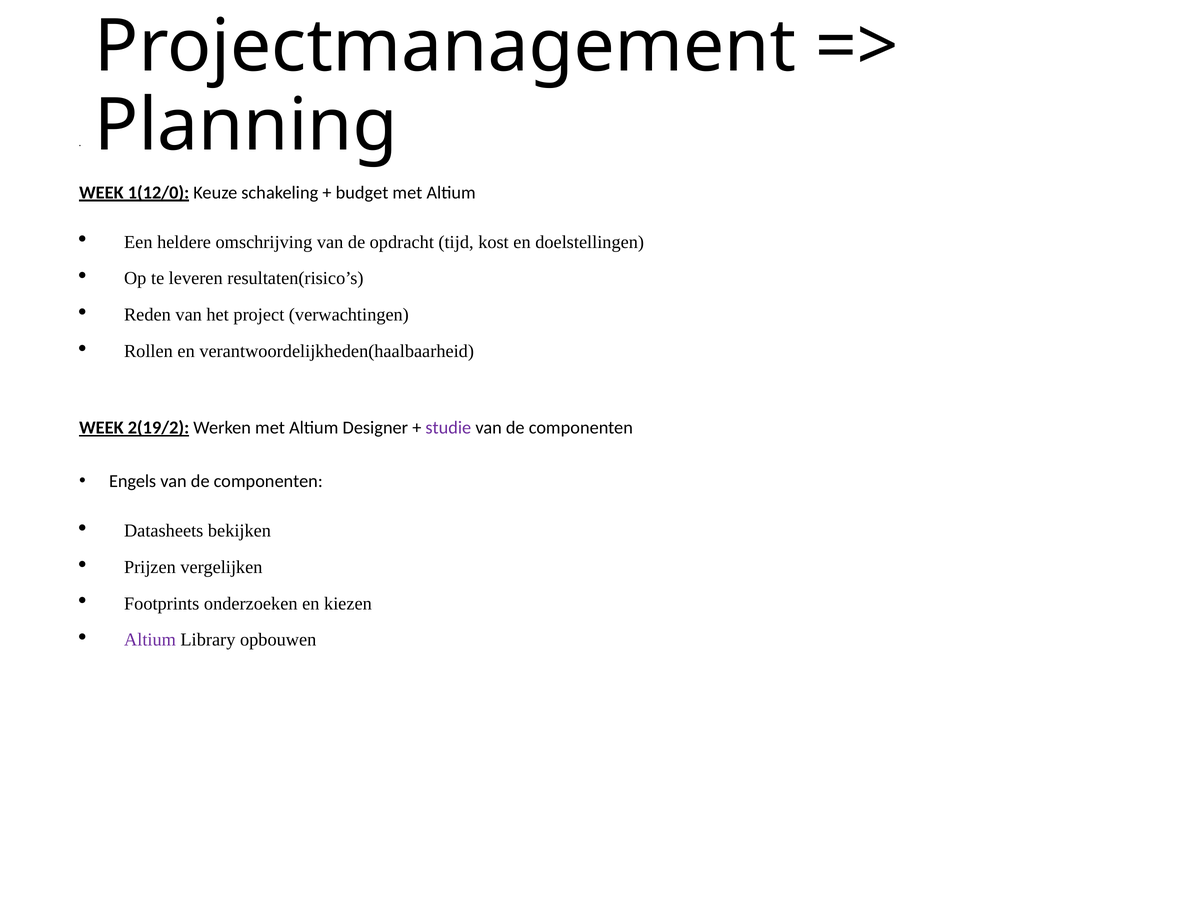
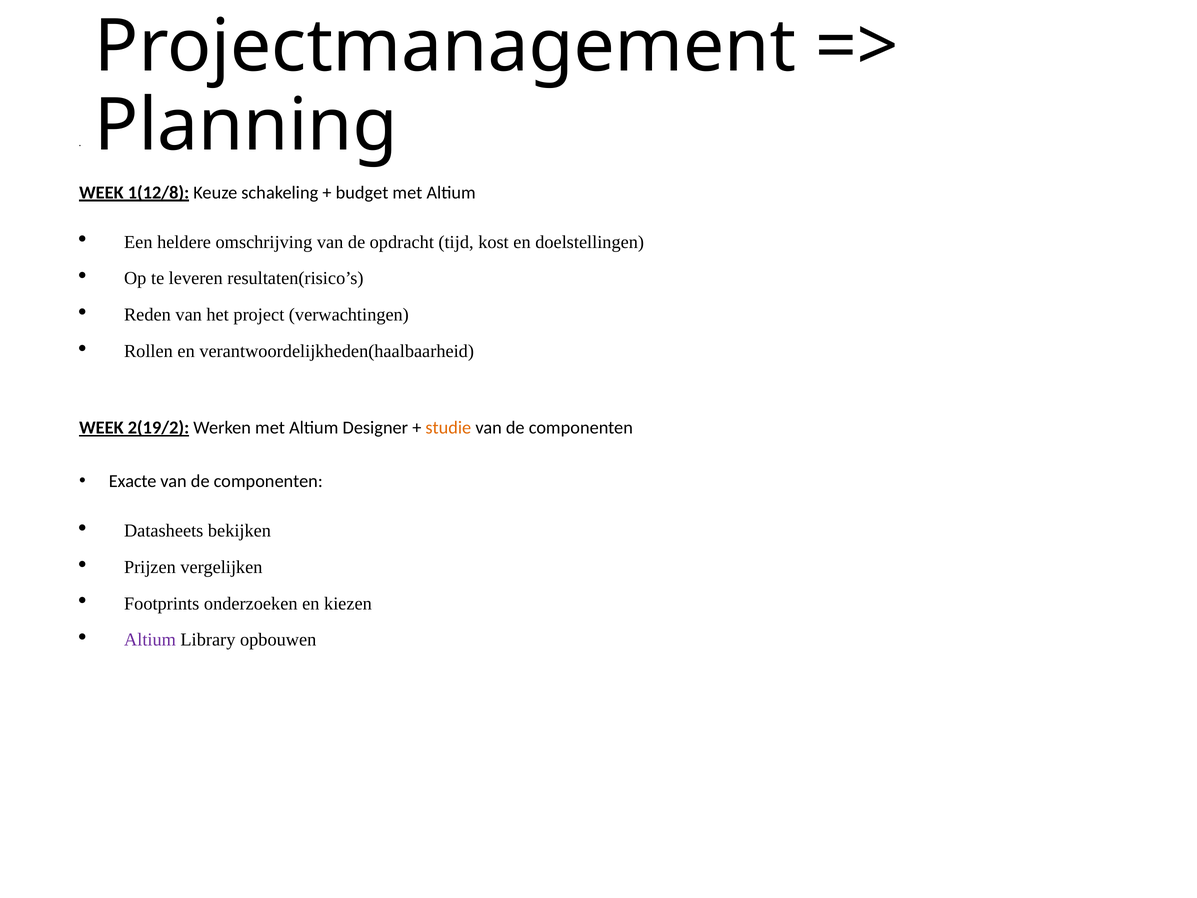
1(12/0: 1(12/0 -> 1(12/8
studie colour: purple -> orange
Engels: Engels -> Exacte
